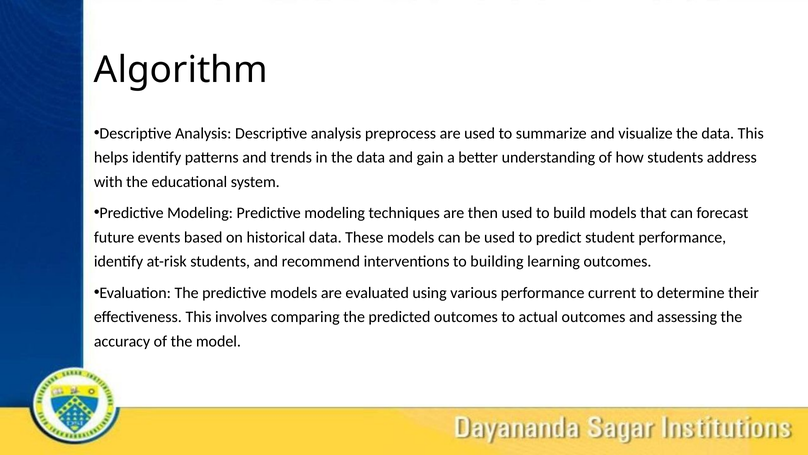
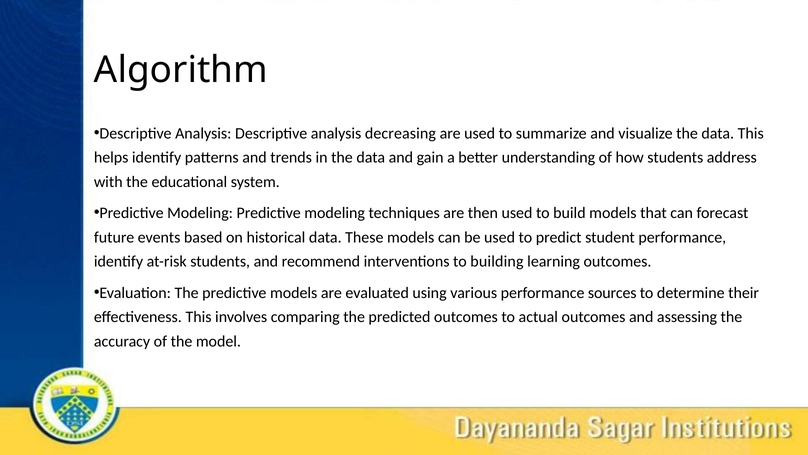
preprocess: preprocess -> decreasing
current: current -> sources
